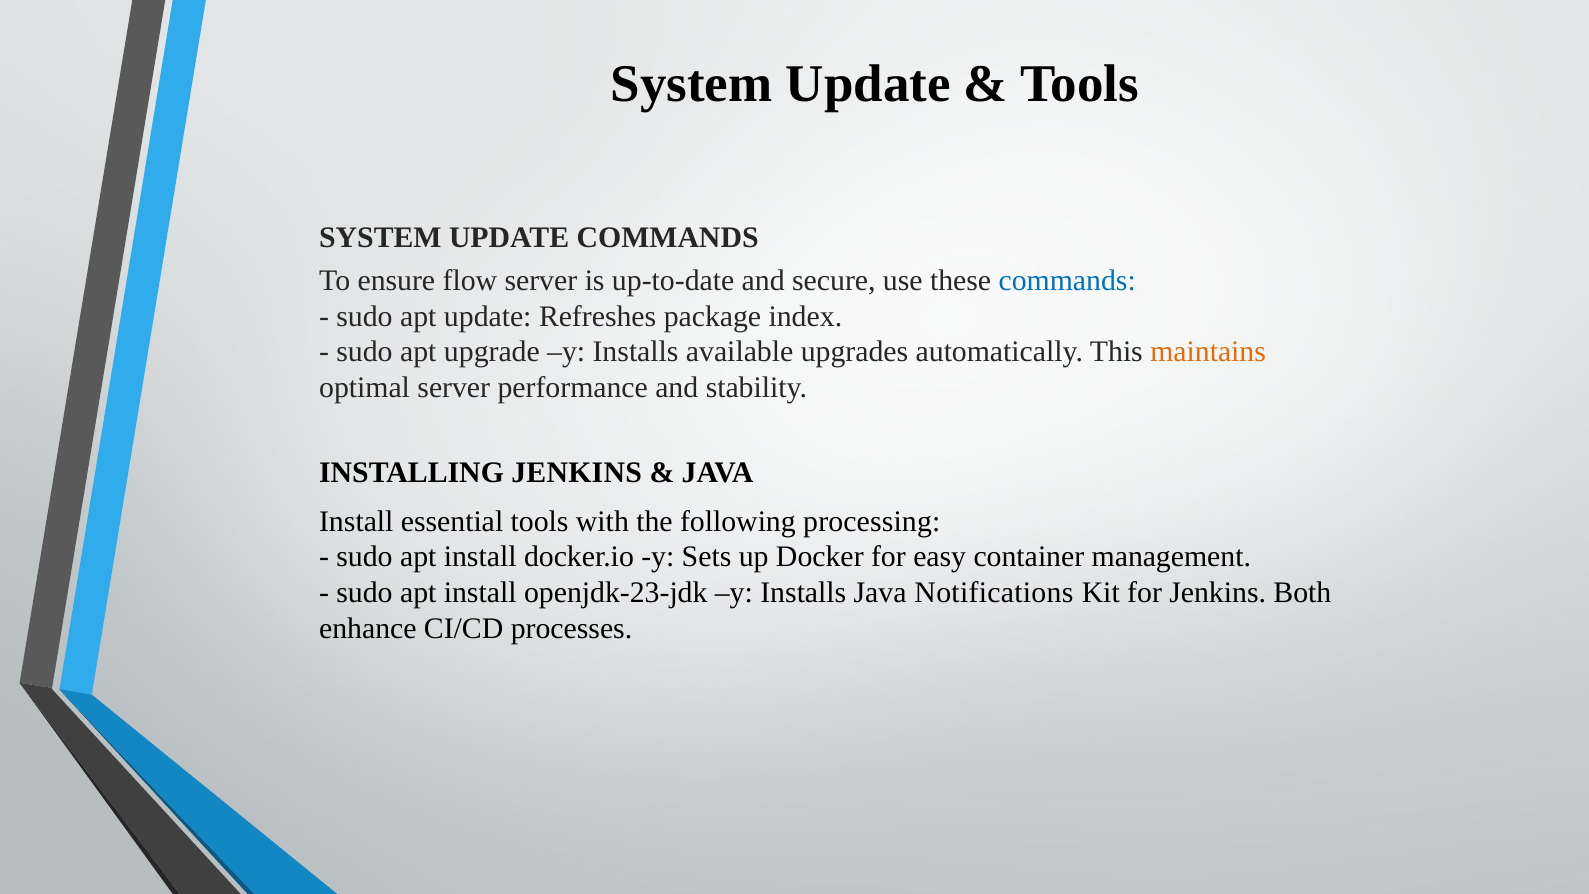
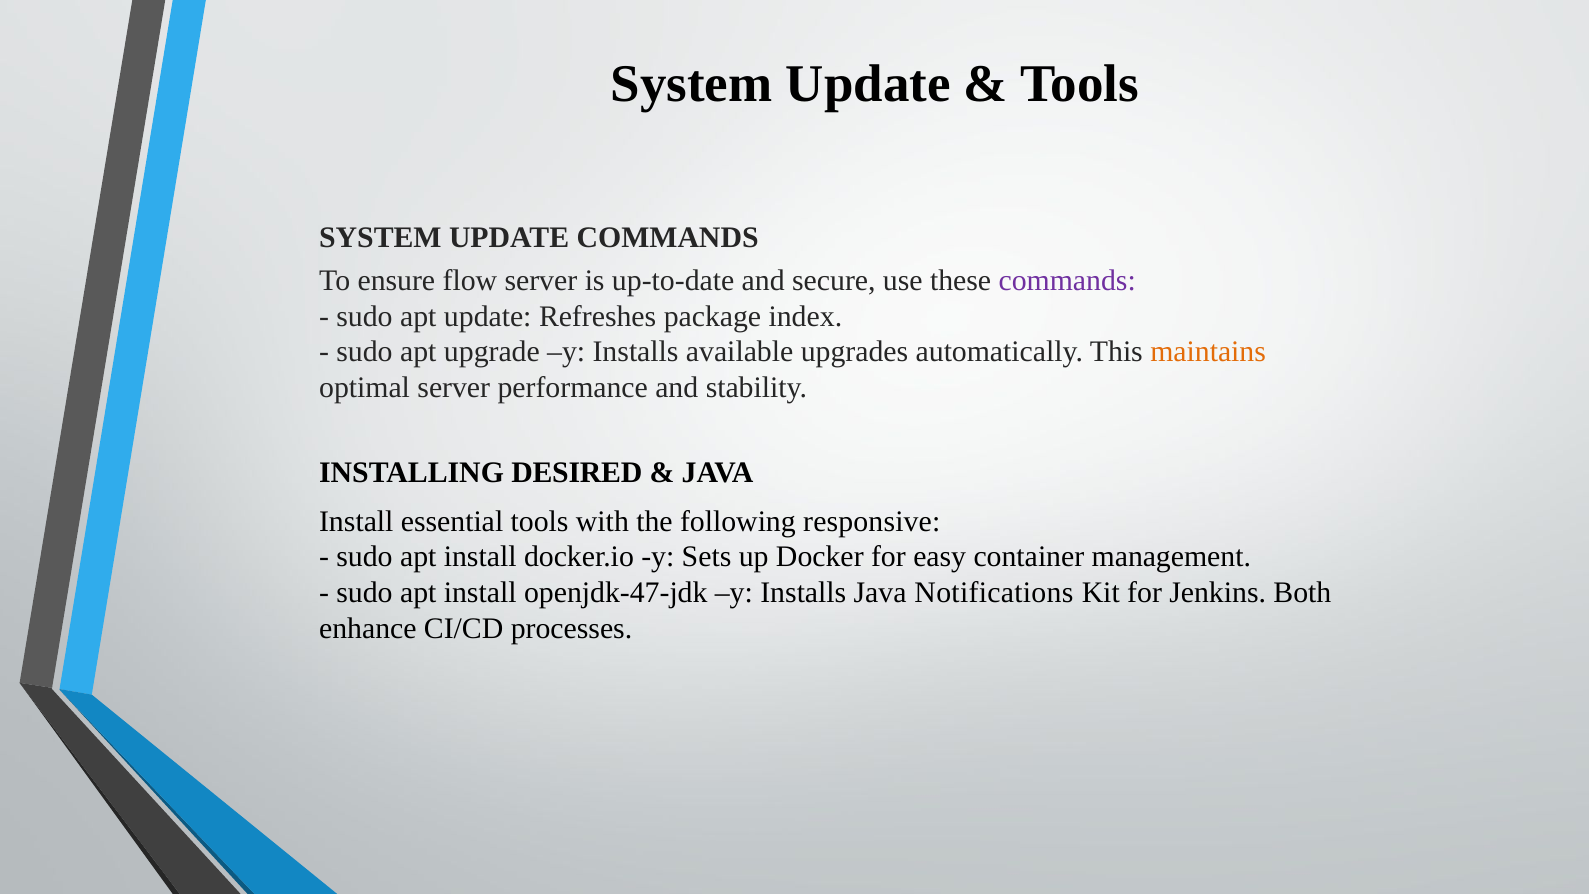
commands at (1067, 280) colour: blue -> purple
INSTALLING JENKINS: JENKINS -> DESIRED
processing: processing -> responsive
openjdk-23-jdk: openjdk-23-jdk -> openjdk-47-jdk
